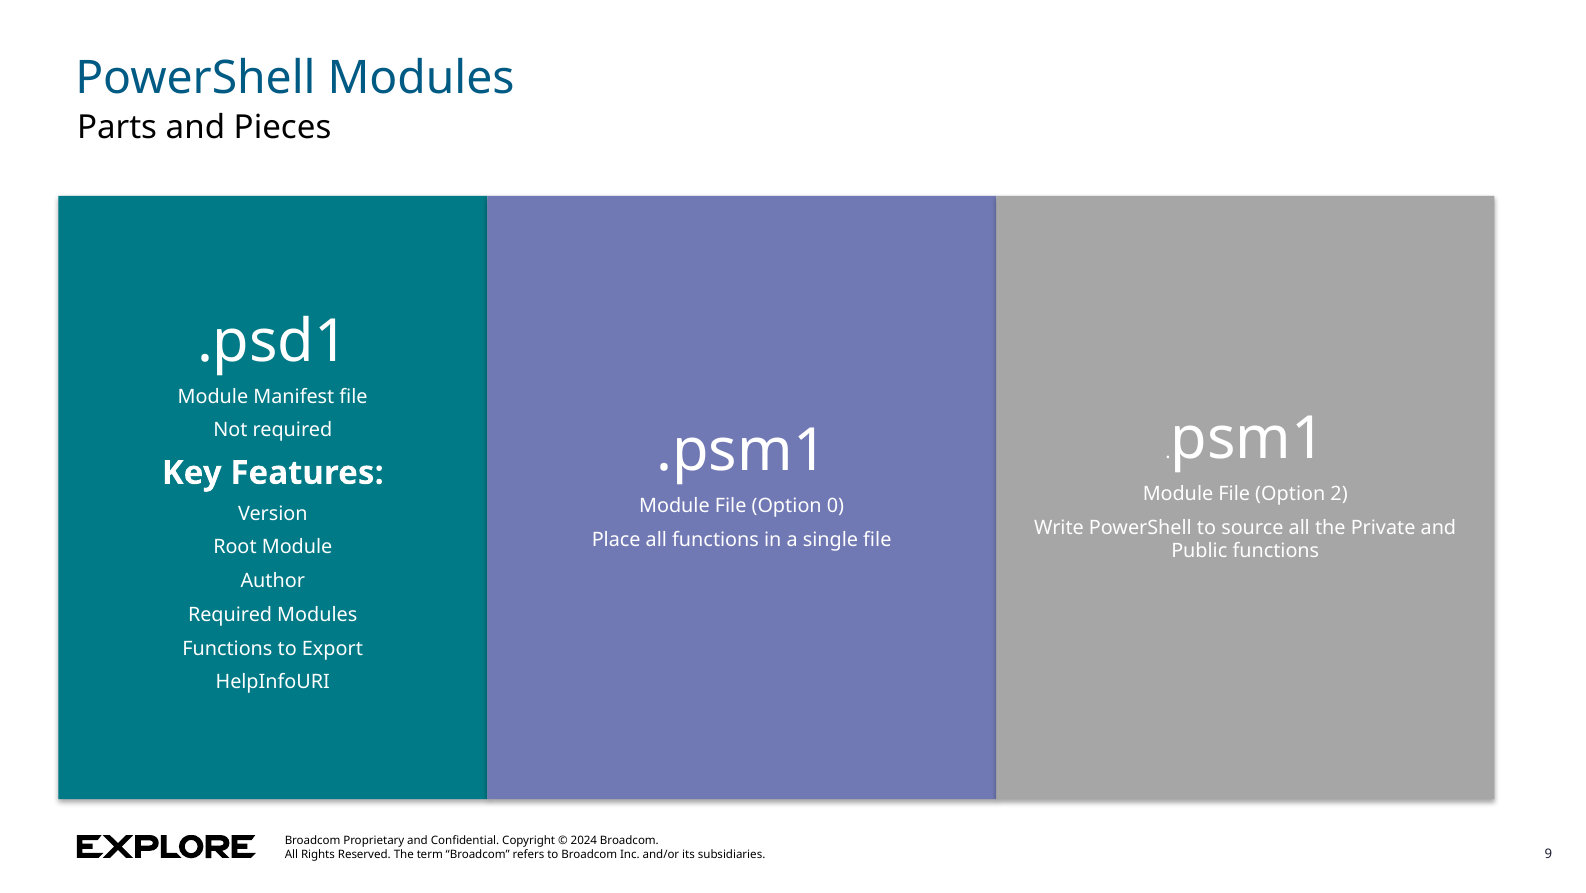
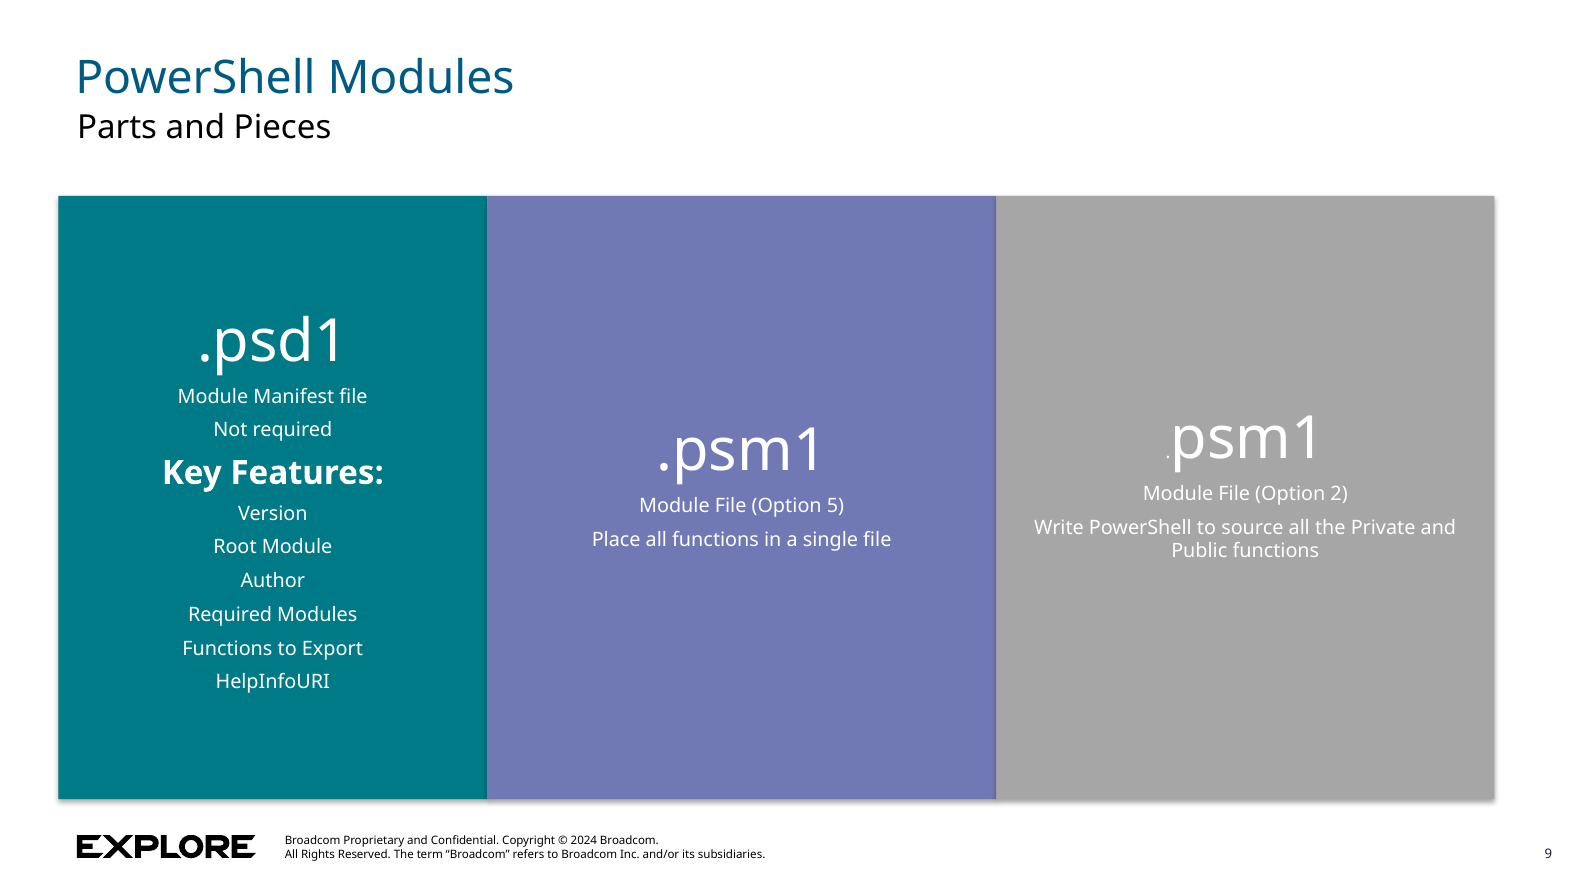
0: 0 -> 5
